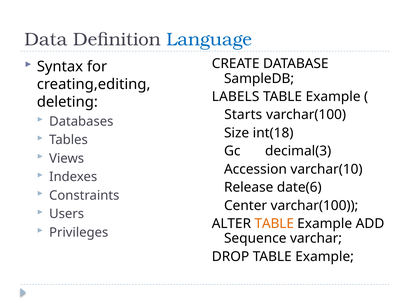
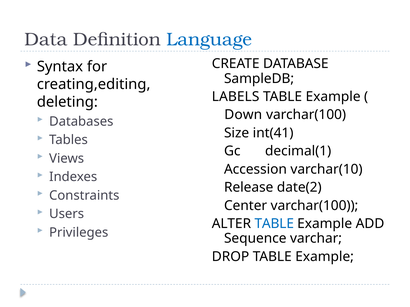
Starts: Starts -> Down
int(18: int(18 -> int(41
decimal(3: decimal(3 -> decimal(1
date(6: date(6 -> date(2
TABLE at (274, 224) colour: orange -> blue
